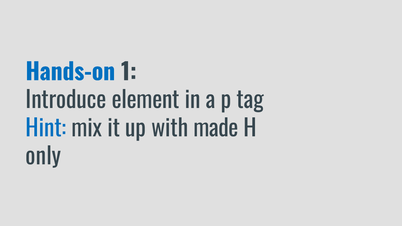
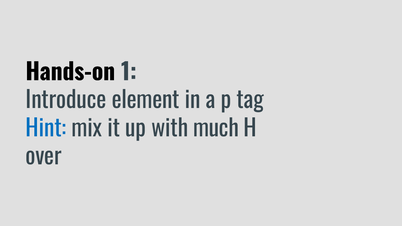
Hands-on colour: blue -> black
made: made -> much
only: only -> over
